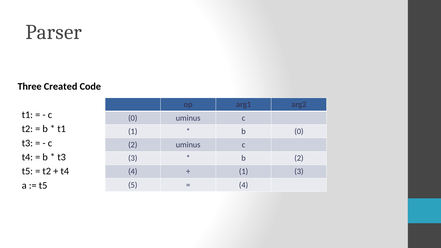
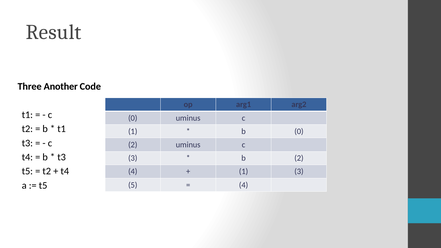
Parser: Parser -> Result
Created: Created -> Another
